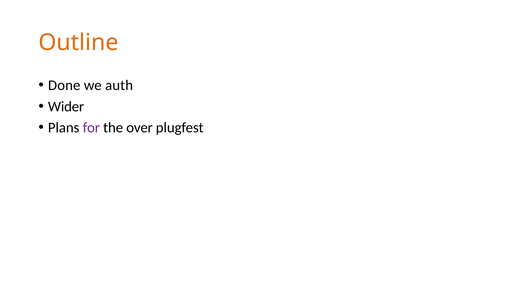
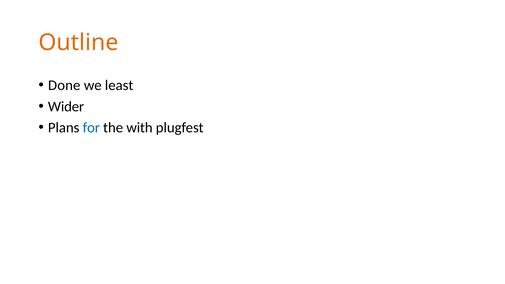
auth: auth -> least
for colour: purple -> blue
over: over -> with
